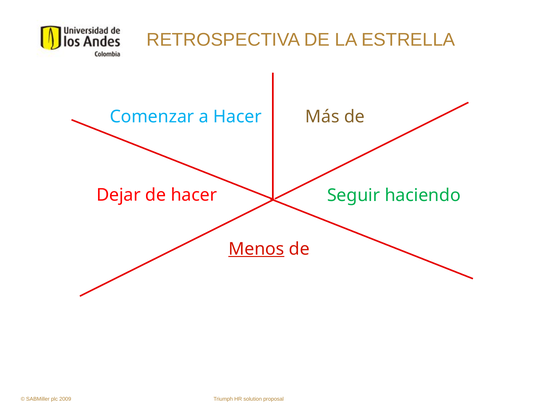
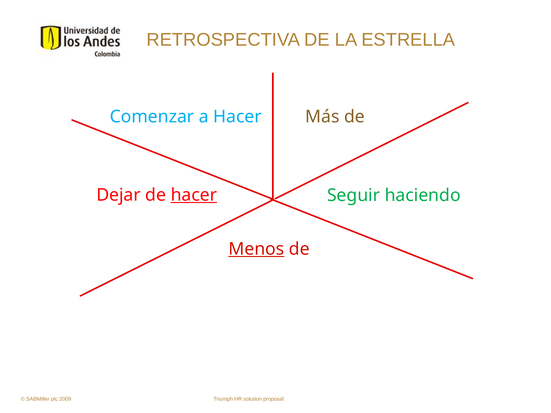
hacer at (194, 195) underline: none -> present
